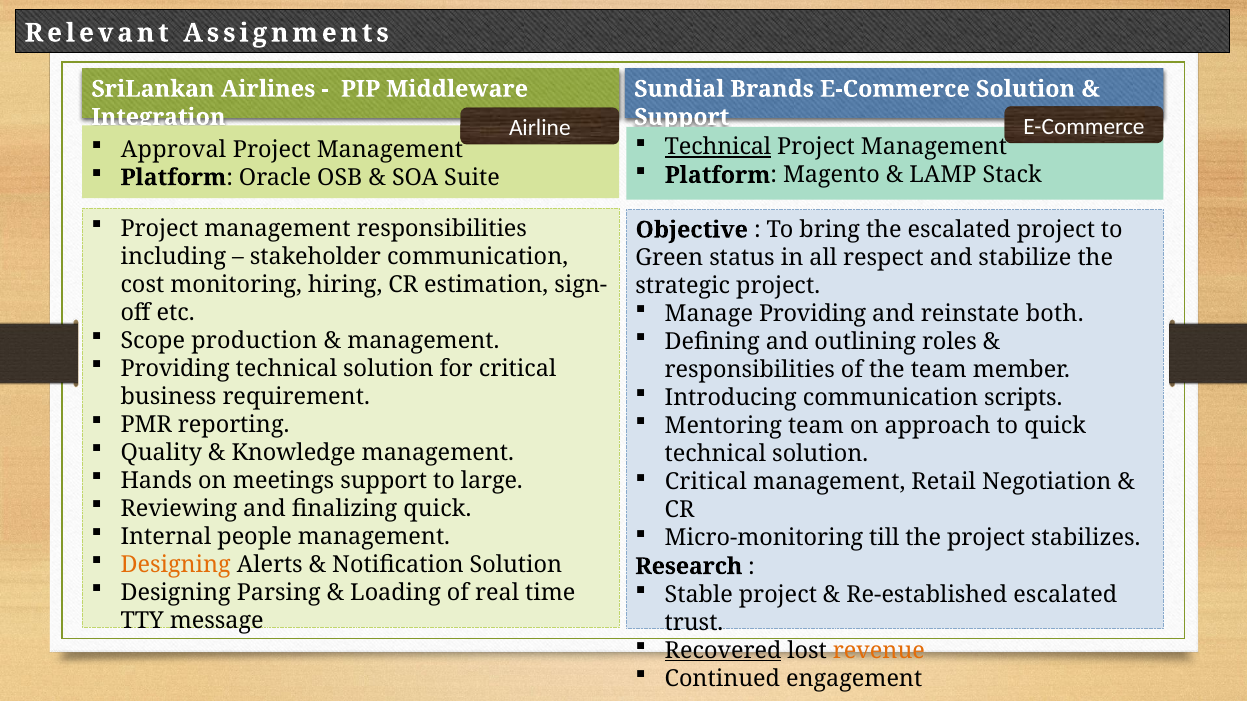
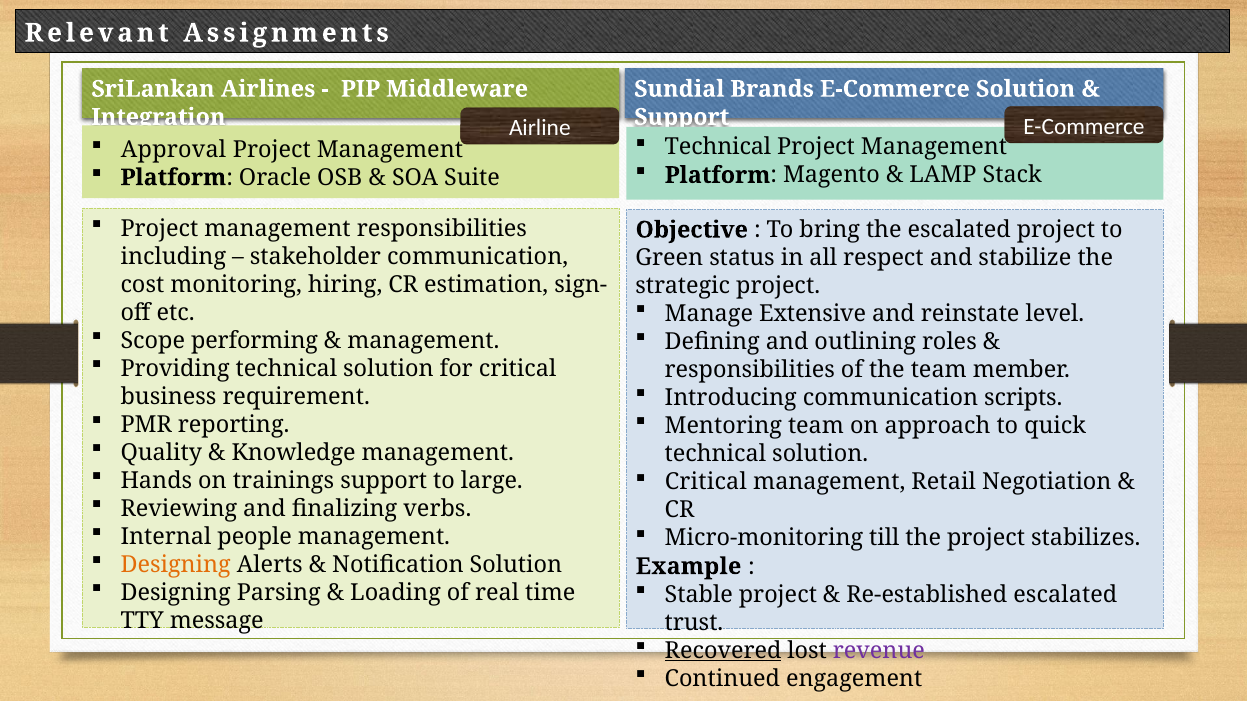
Technical at (718, 147) underline: present -> none
Manage Providing: Providing -> Extensive
both: both -> level
production: production -> performing
meetings: meetings -> trainings
finalizing quick: quick -> verbs
Research: Research -> Example
revenue colour: orange -> purple
